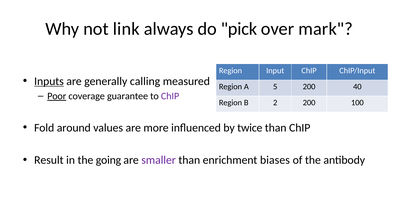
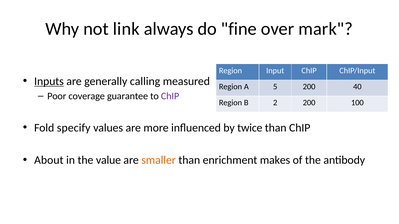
pick: pick -> fine
Poor underline: present -> none
around: around -> specify
Result: Result -> About
going: going -> value
smaller colour: purple -> orange
biases: biases -> makes
